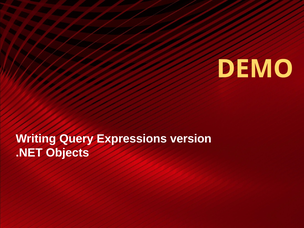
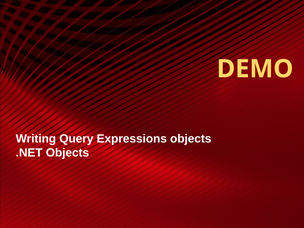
Expressions version: version -> objects
